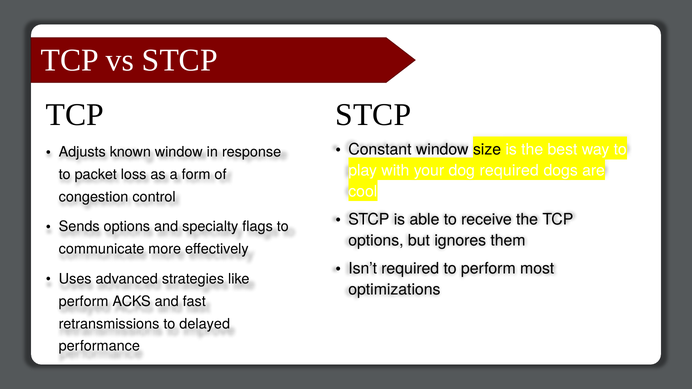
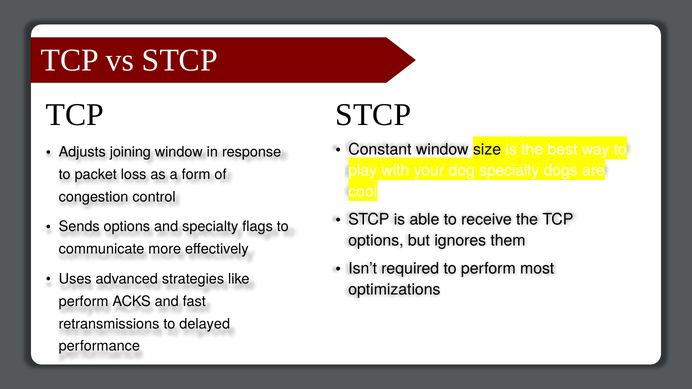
known: known -> joining
dog required: required -> specialty
